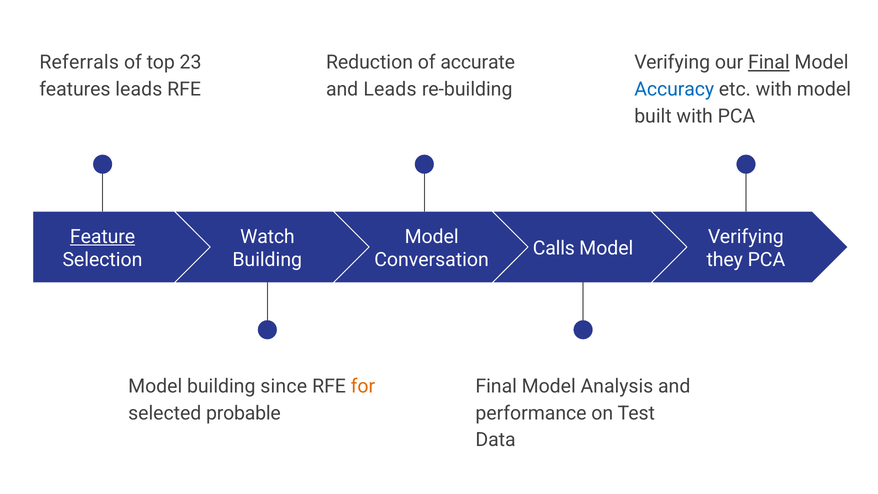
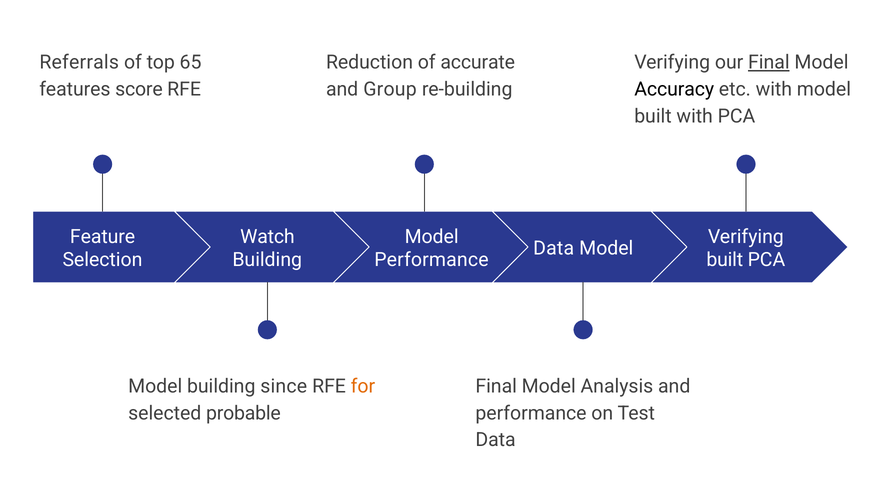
23: 23 -> 65
features leads: leads -> score
and Leads: Leads -> Group
Accuracy colour: blue -> black
Feature underline: present -> none
Calls at (554, 248): Calls -> Data
Conversation at (432, 260): Conversation -> Performance
they at (725, 260): they -> built
